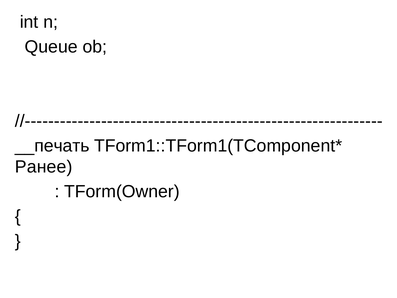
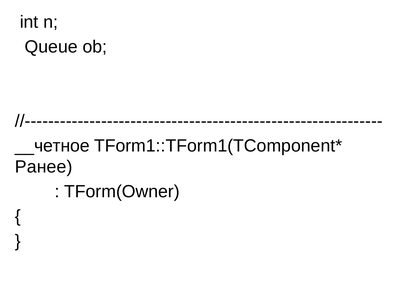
__печать: __печать -> __четное
